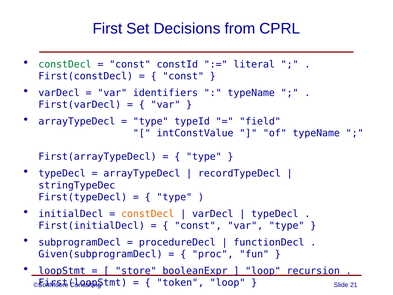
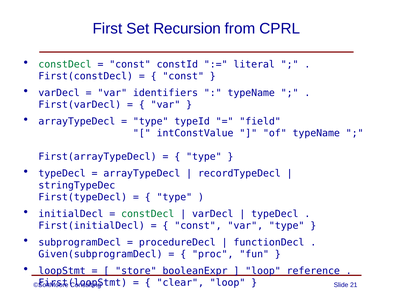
Decisions: Decisions -> Recursion
constDecl at (148, 214) colour: orange -> green
recursion: recursion -> reference
token: token -> clear
